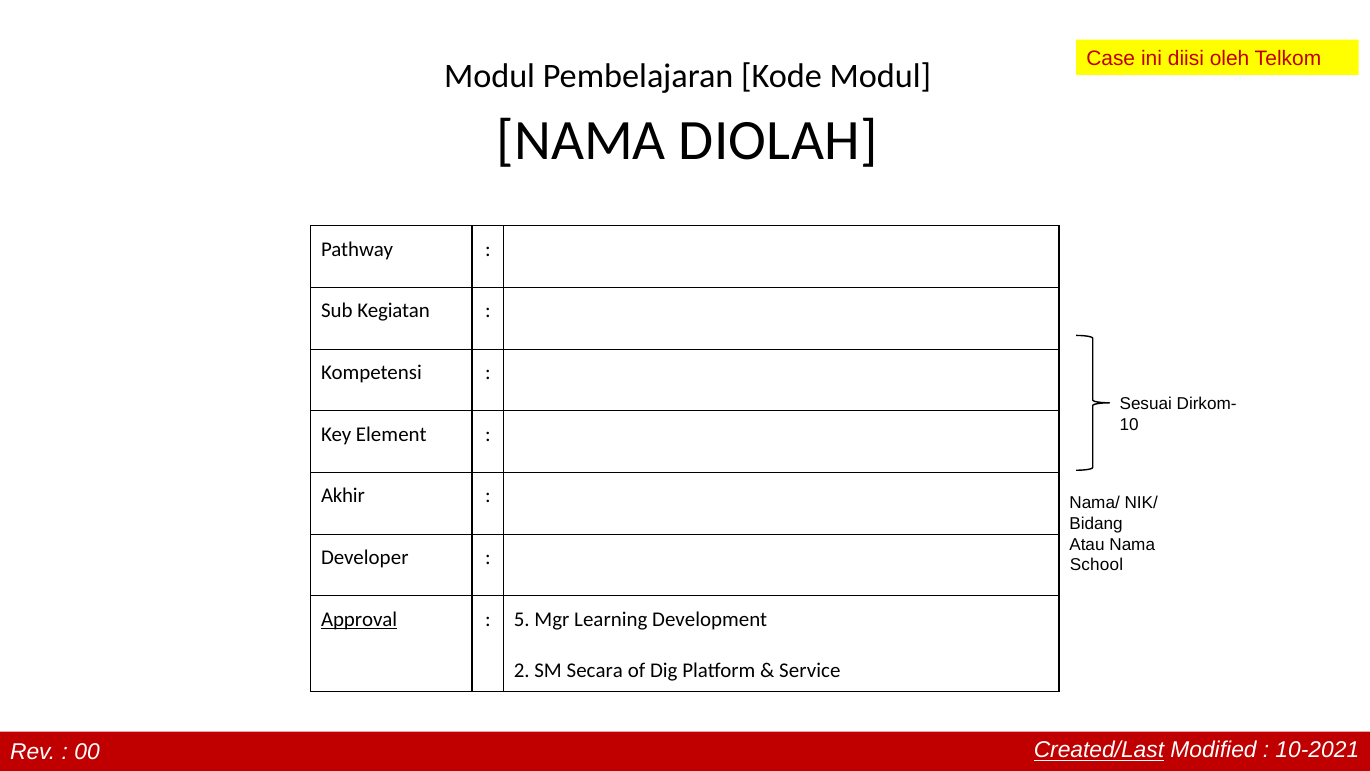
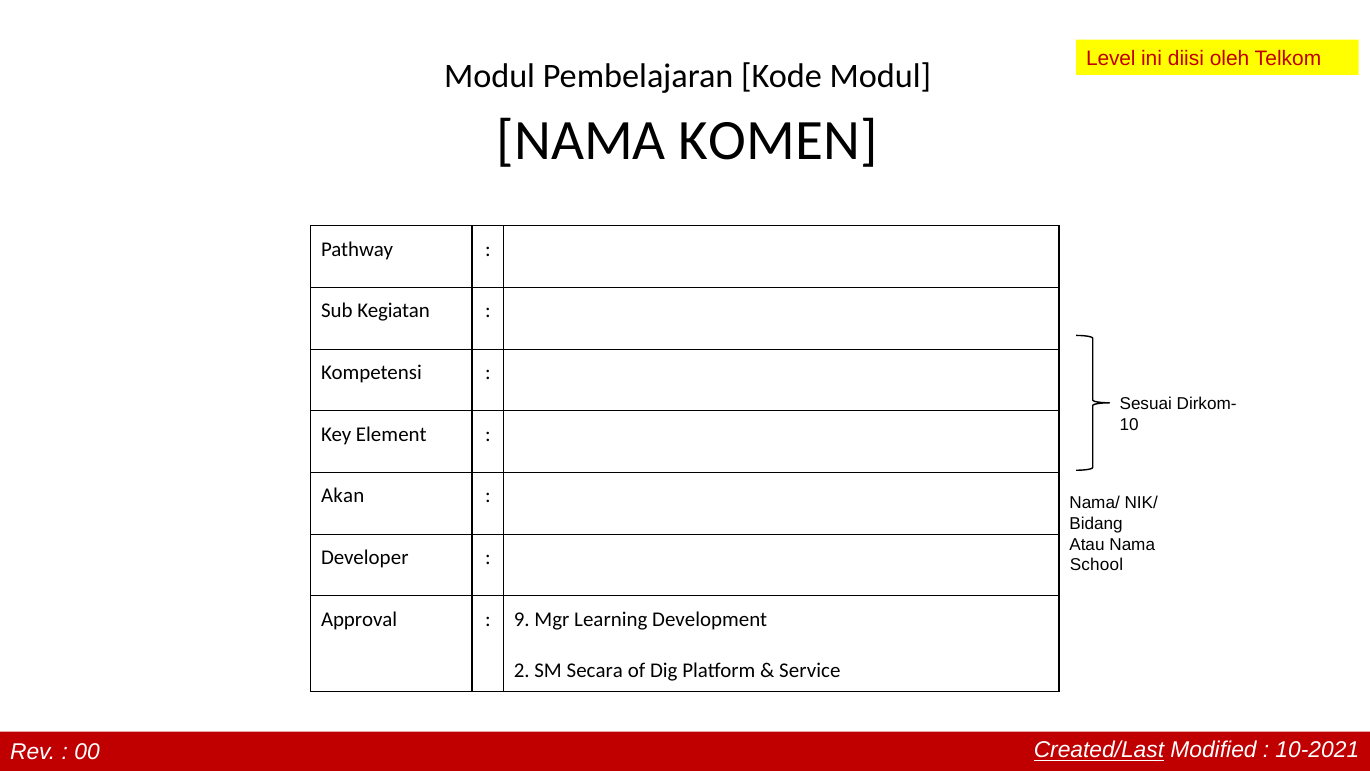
Case: Case -> Level
DIOLAH: DIOLAH -> KOMEN
Akhir: Akhir -> Akan
Approval underline: present -> none
5: 5 -> 9
